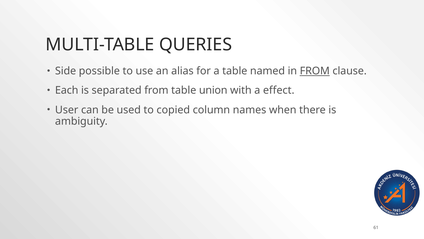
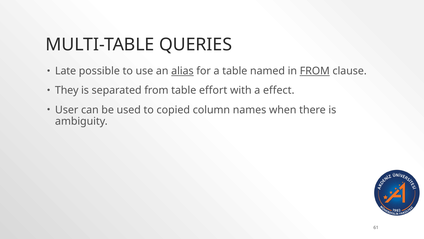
Side: Side -> Late
alias underline: none -> present
Each: Each -> They
union: union -> effort
